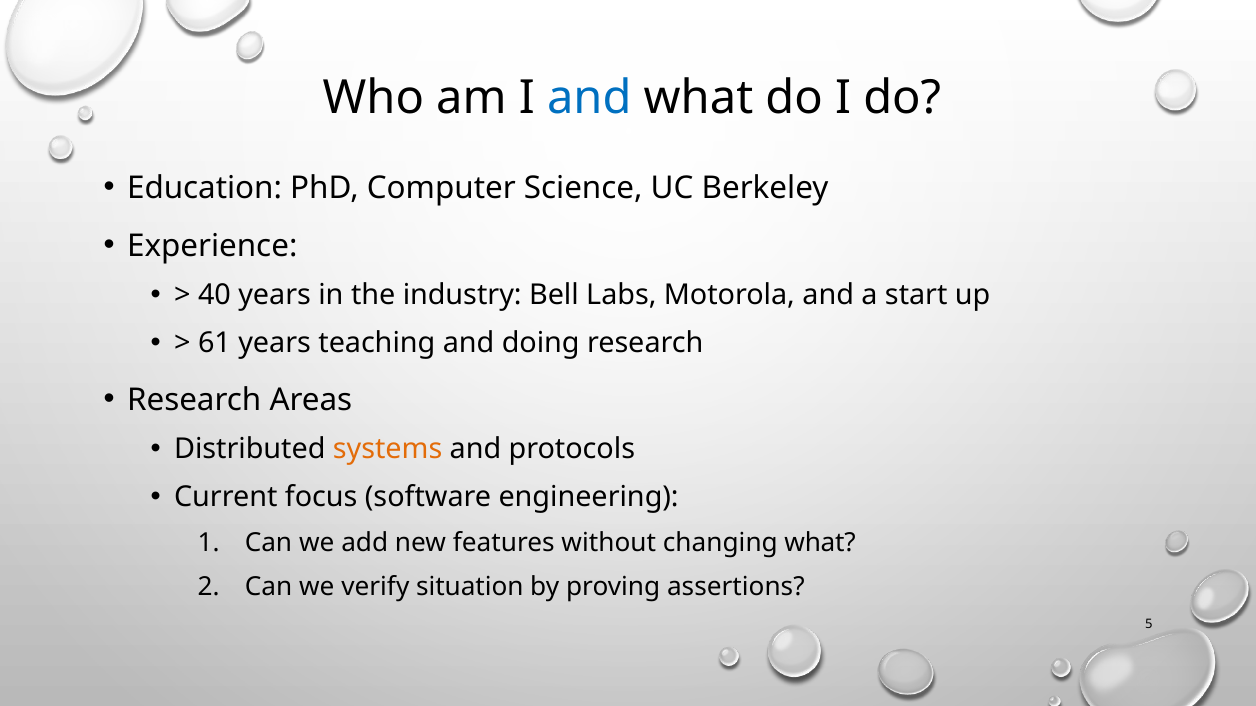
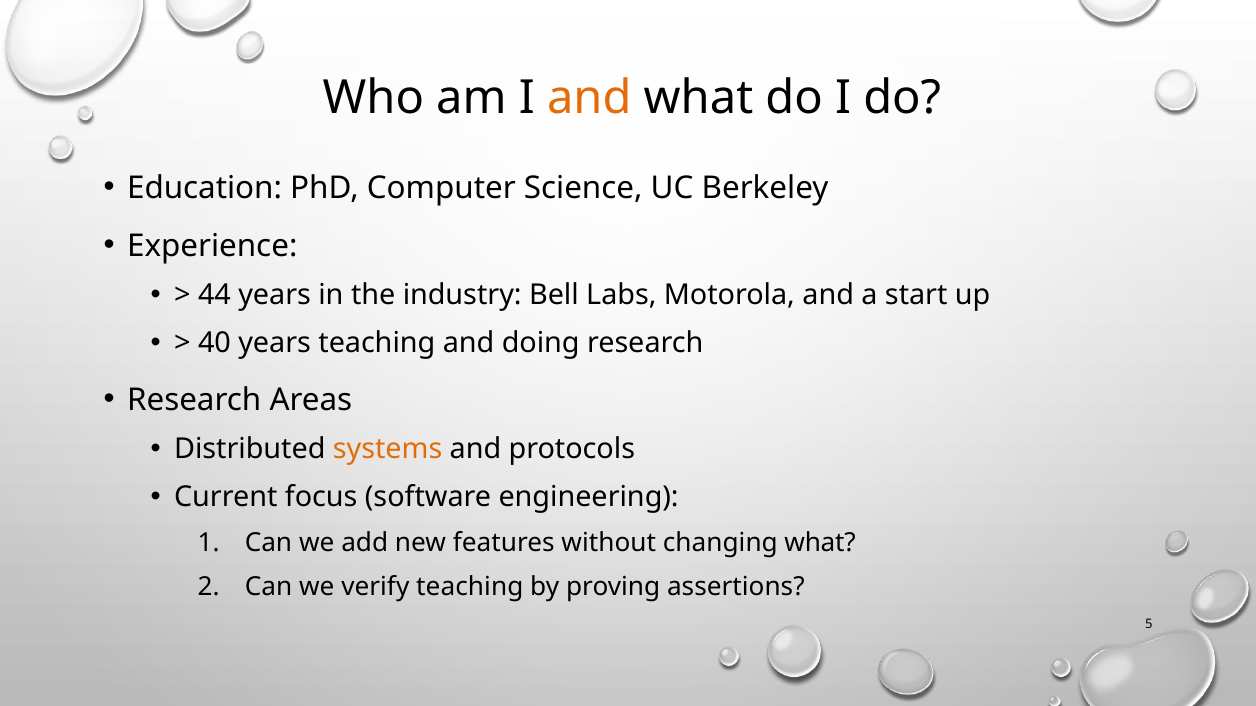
and at (589, 98) colour: blue -> orange
40: 40 -> 44
61: 61 -> 40
verify situation: situation -> teaching
